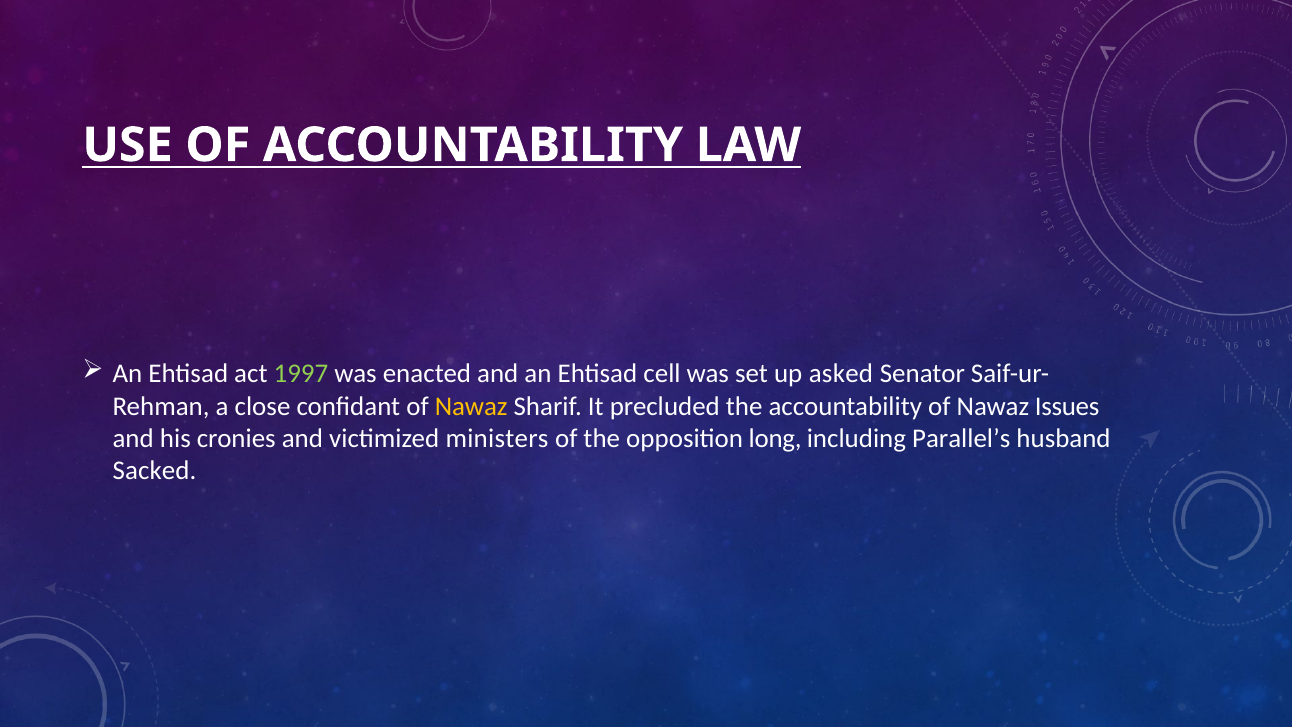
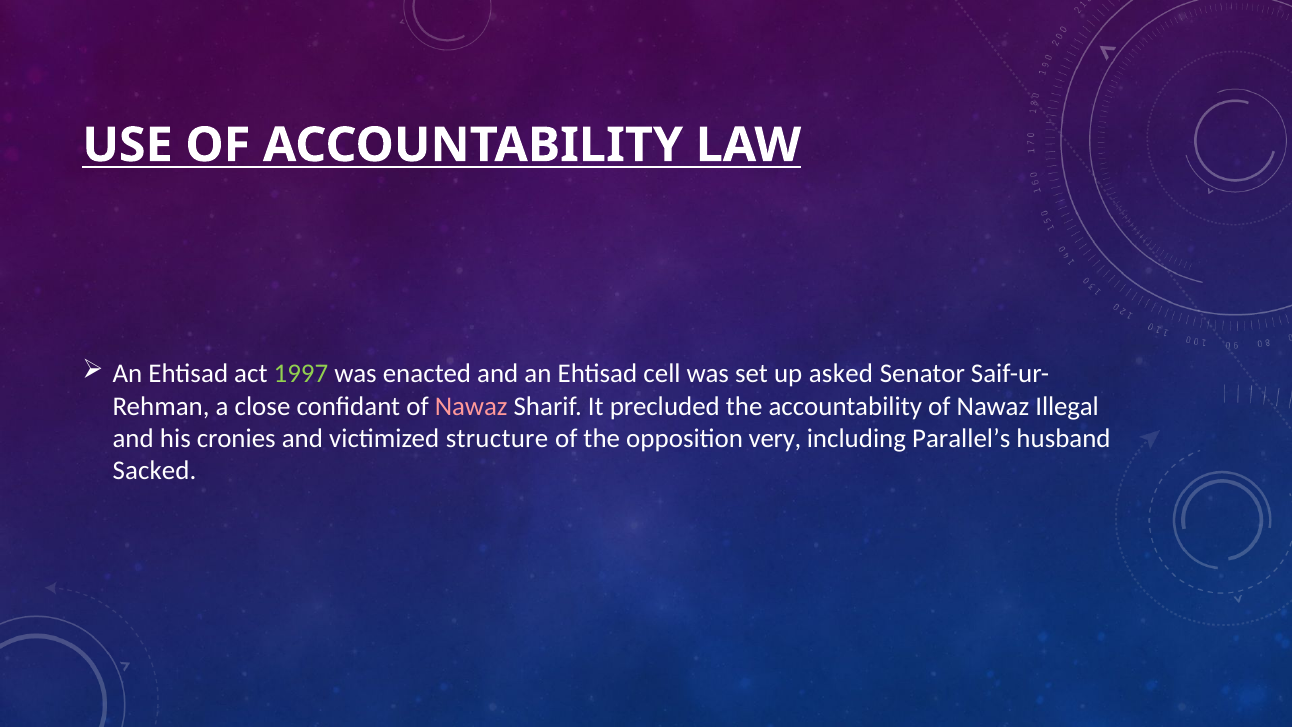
Nawaz at (471, 406) colour: yellow -> pink
Issues: Issues -> Illegal
ministers: ministers -> structure
long: long -> very
